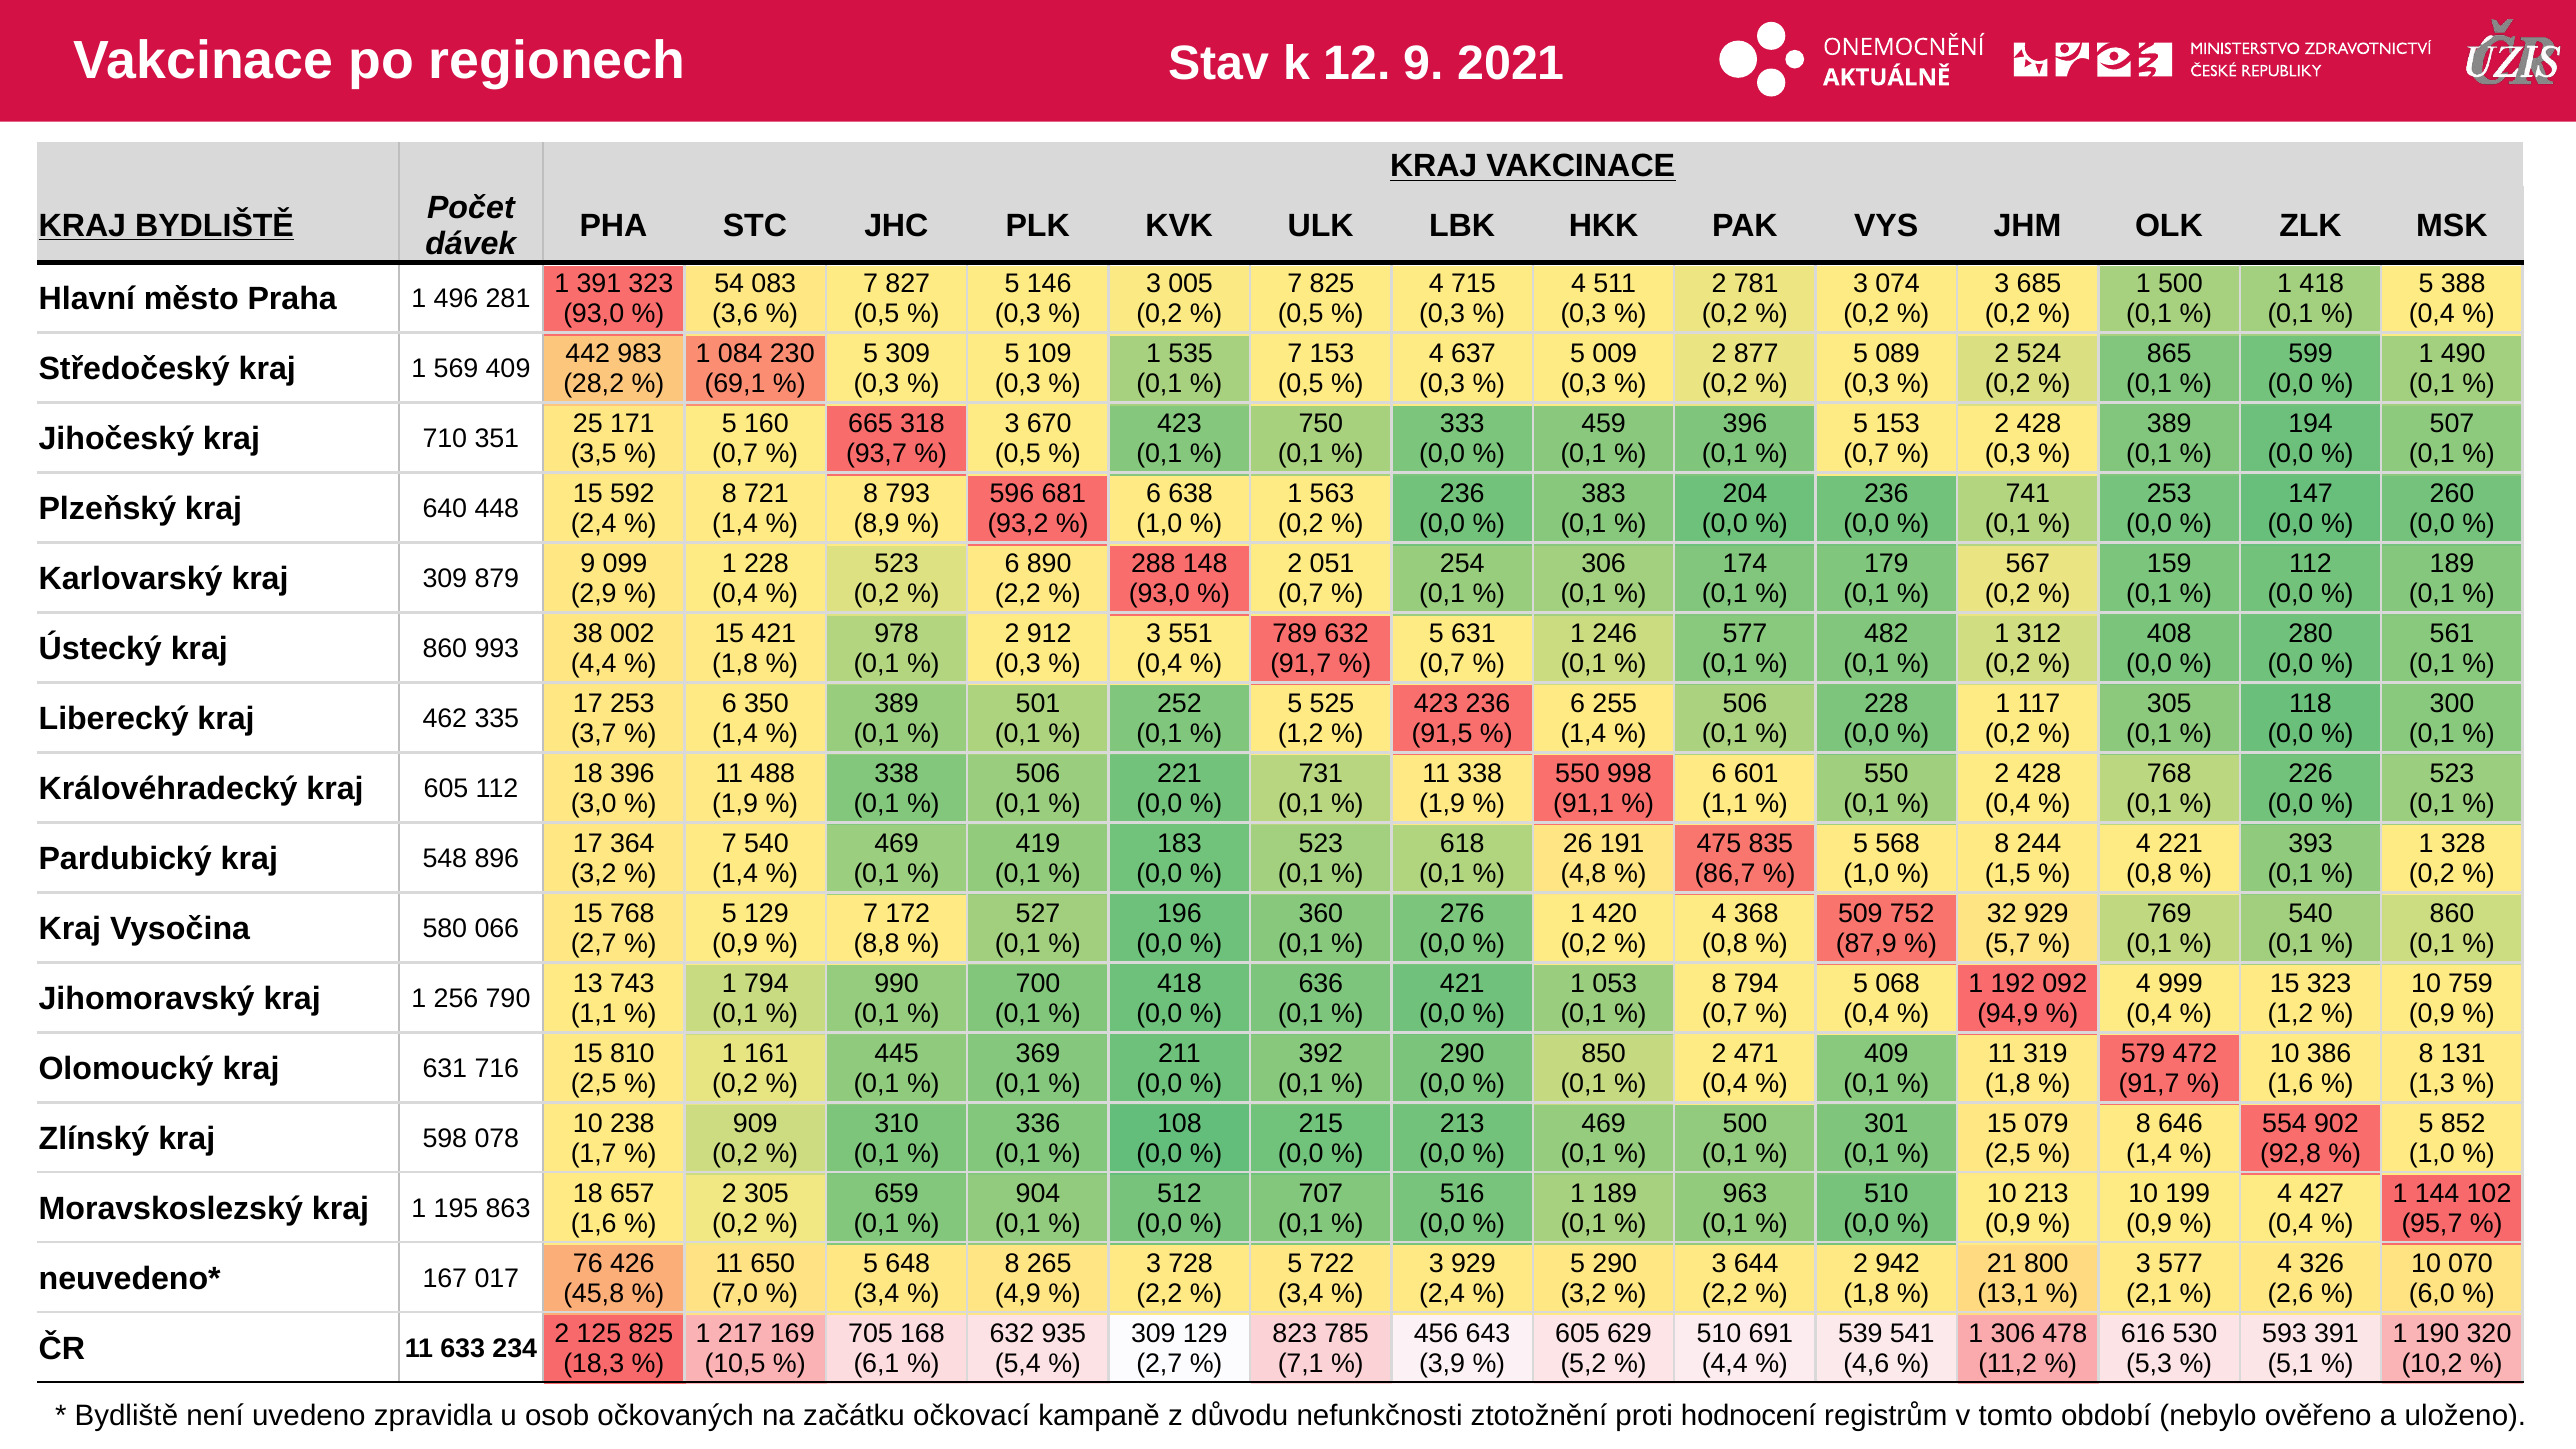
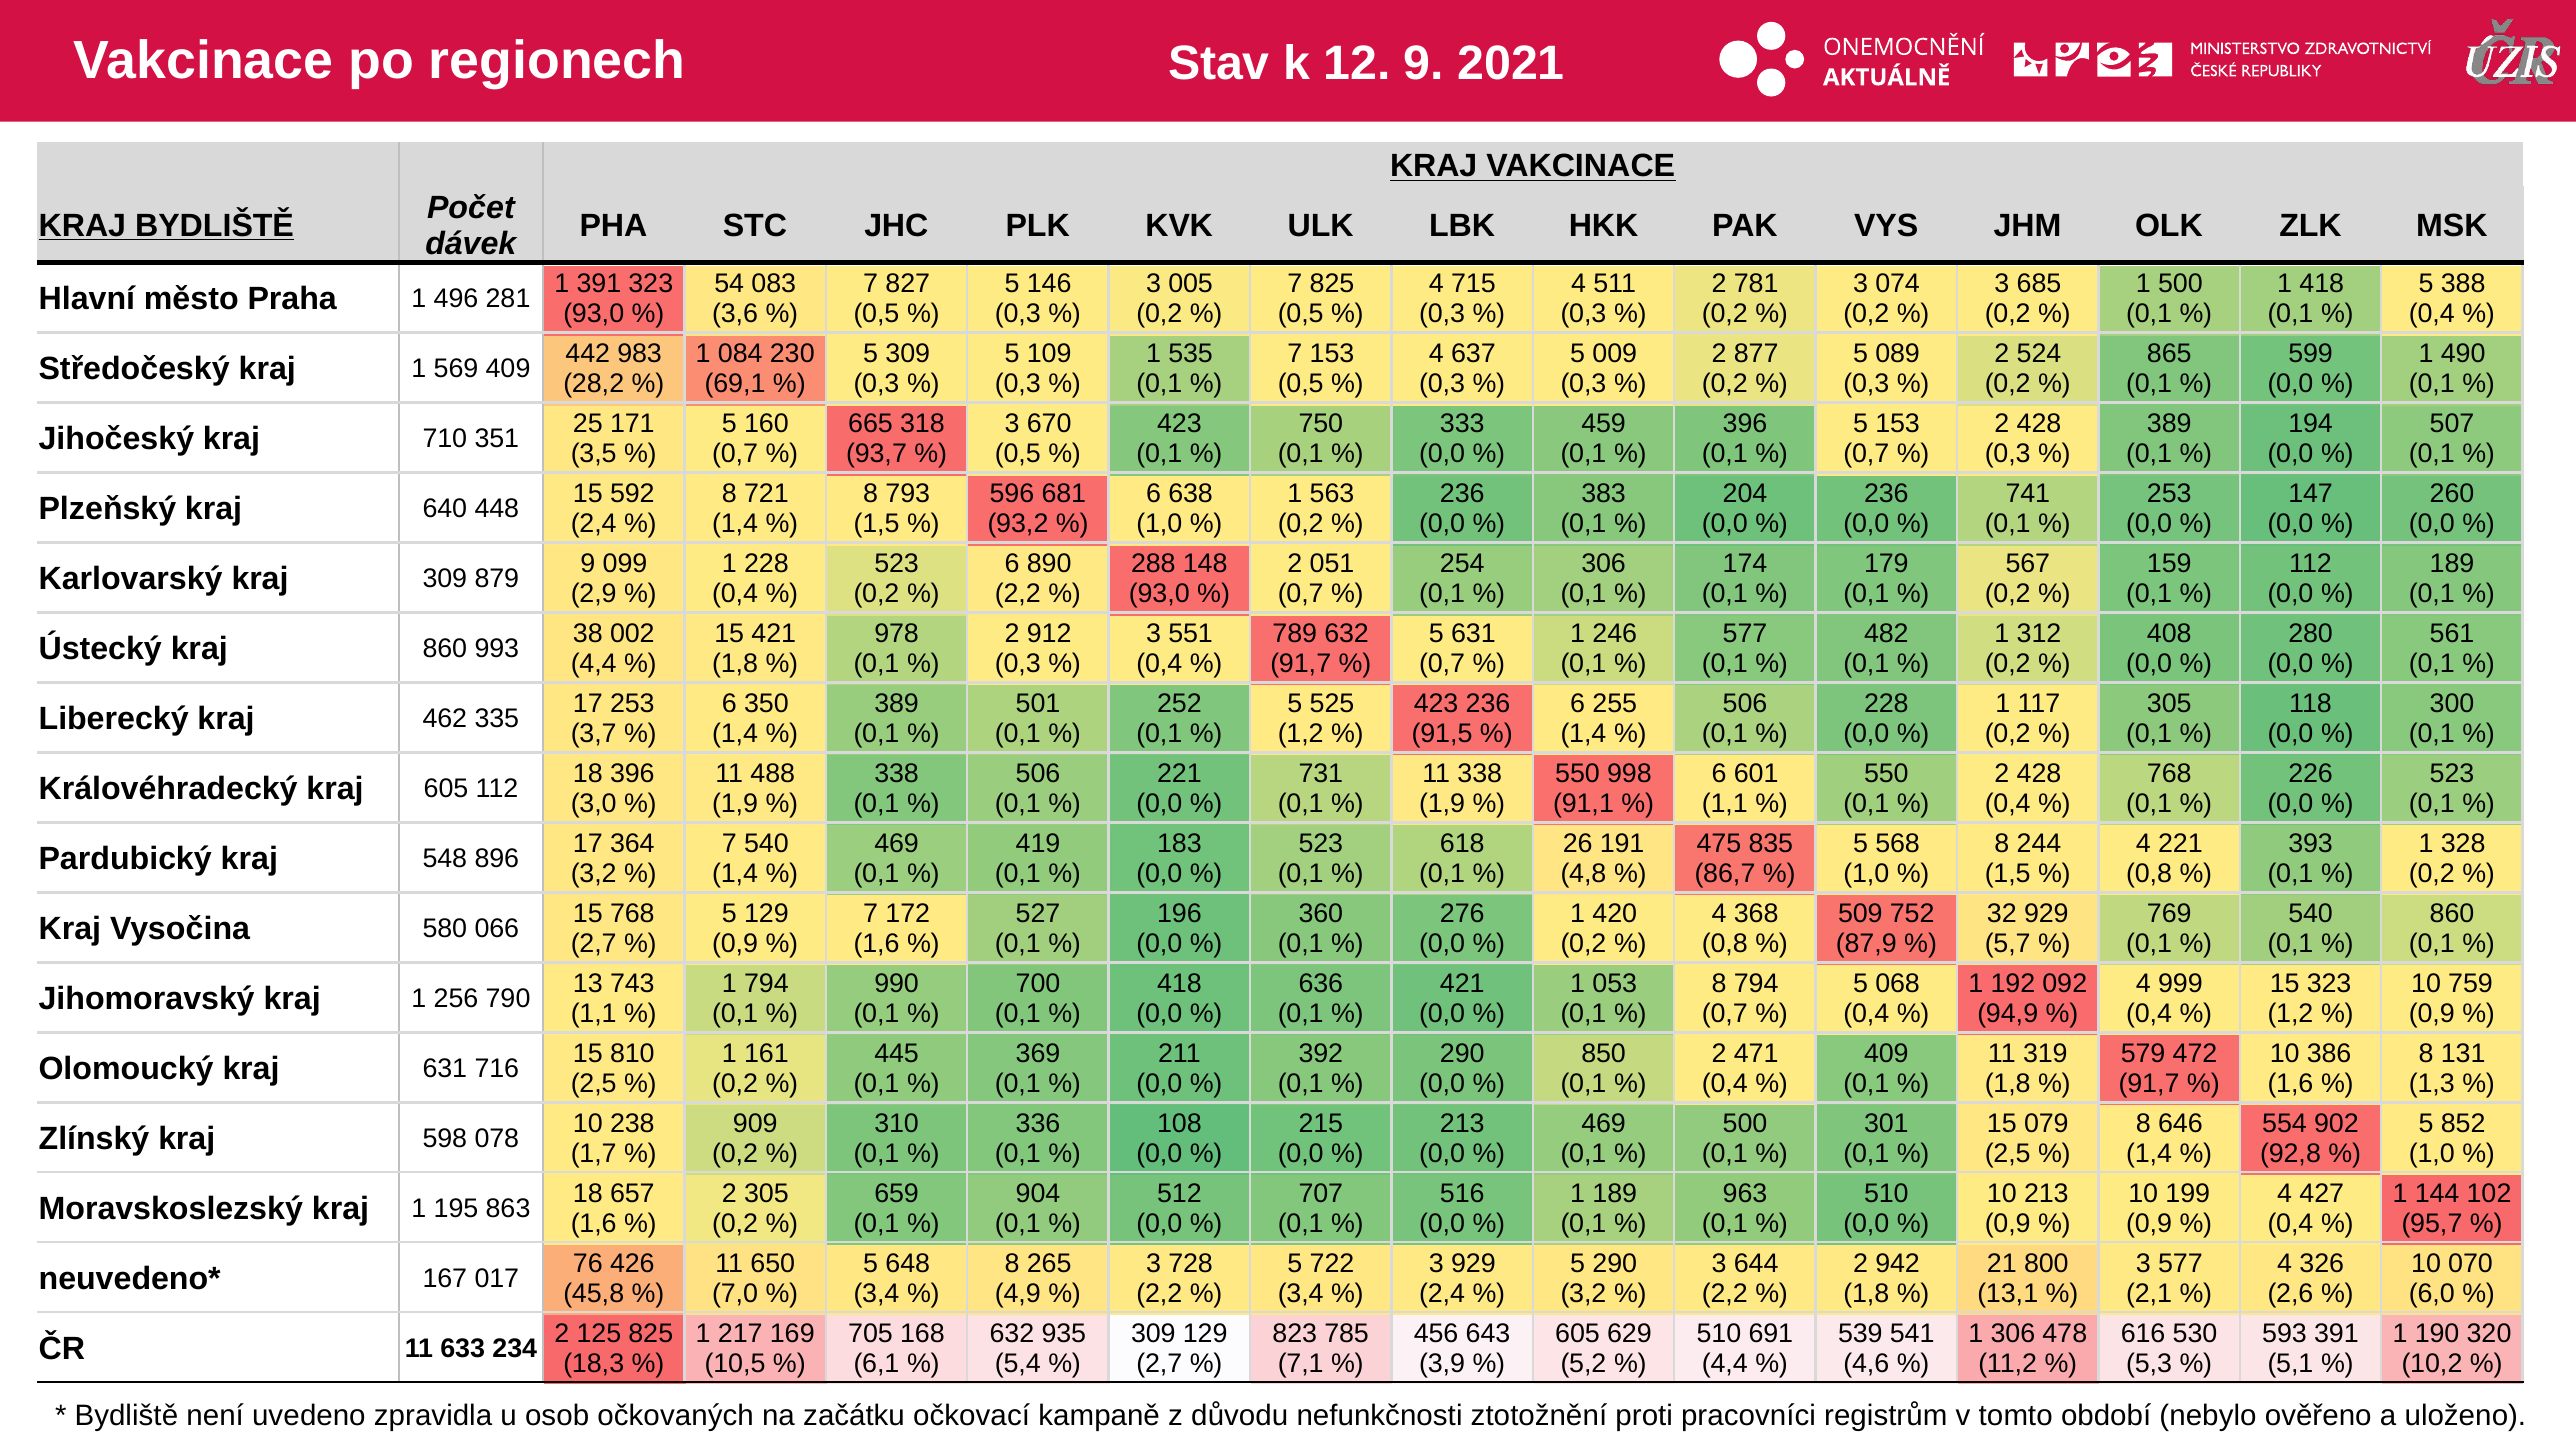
8,9 at (877, 524): 8,9 -> 1,5
8,8 at (877, 944): 8,8 -> 1,6
hodnocení: hodnocení -> pracovníci
